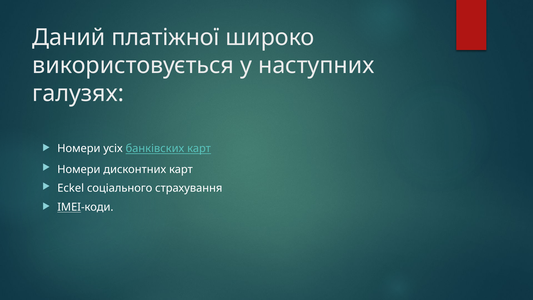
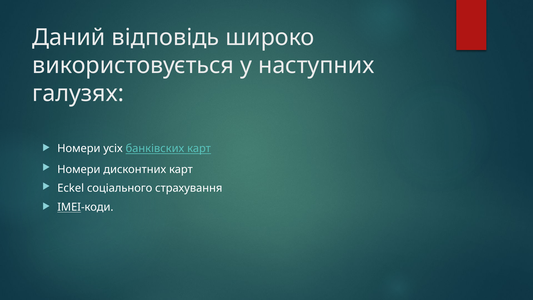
платіжної: платіжної -> відповідь
